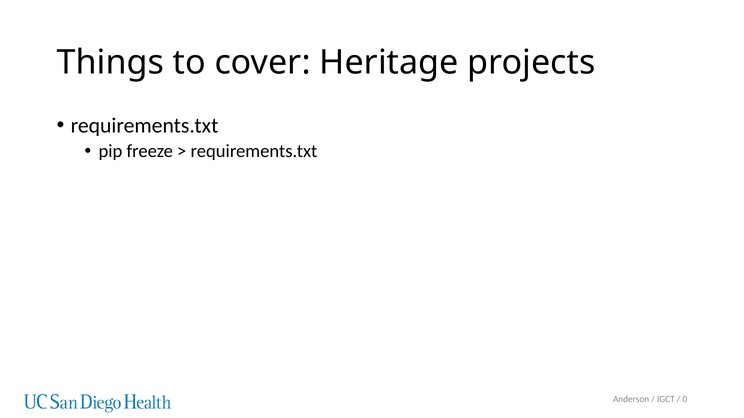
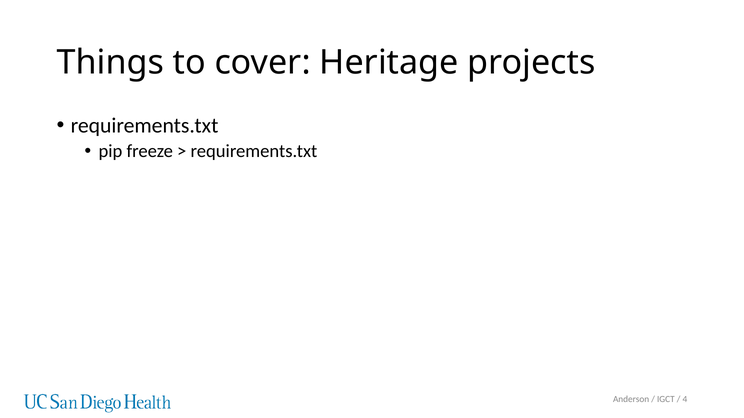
0: 0 -> 4
